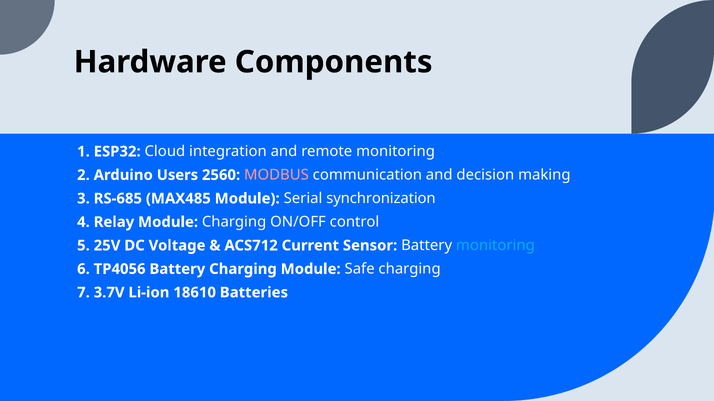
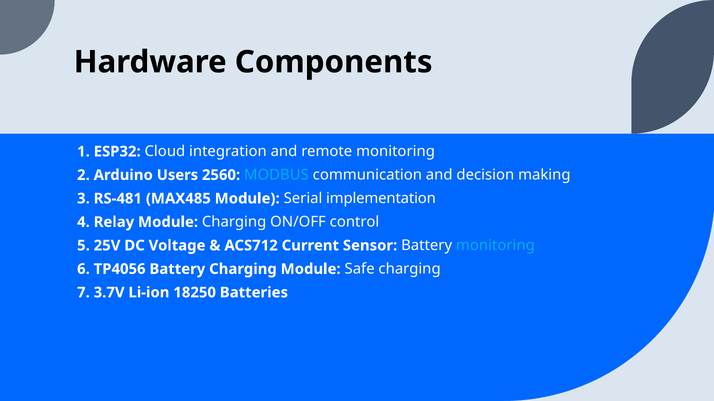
MODBUS colour: pink -> light blue
RS-685: RS-685 -> RS-481
synchronization: synchronization -> implementation
18610: 18610 -> 18250
